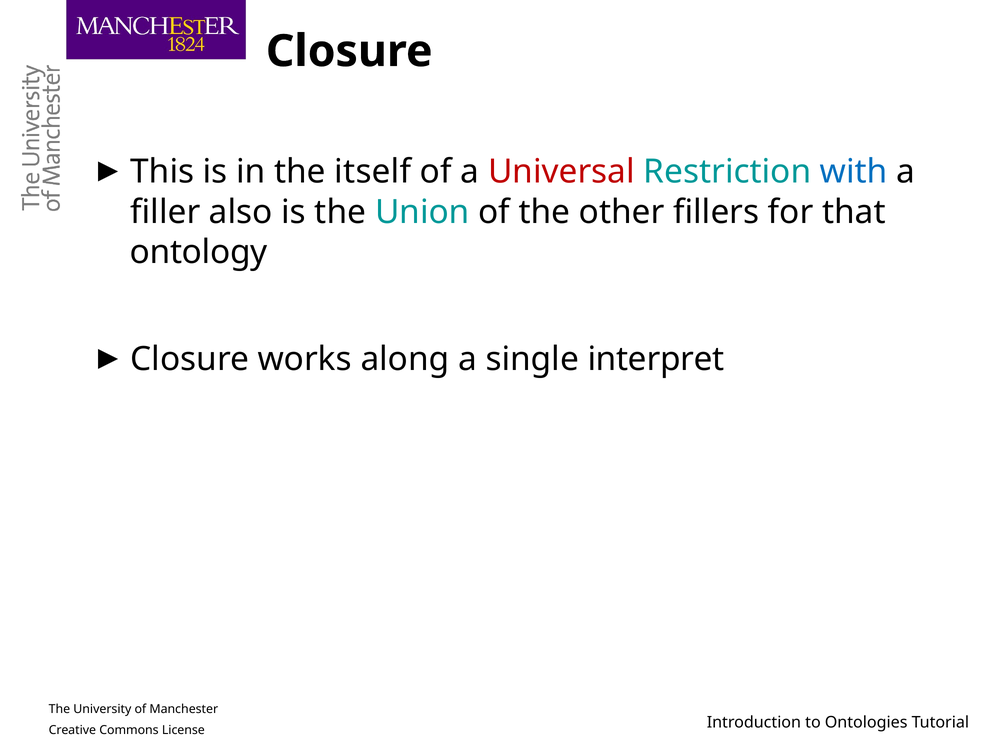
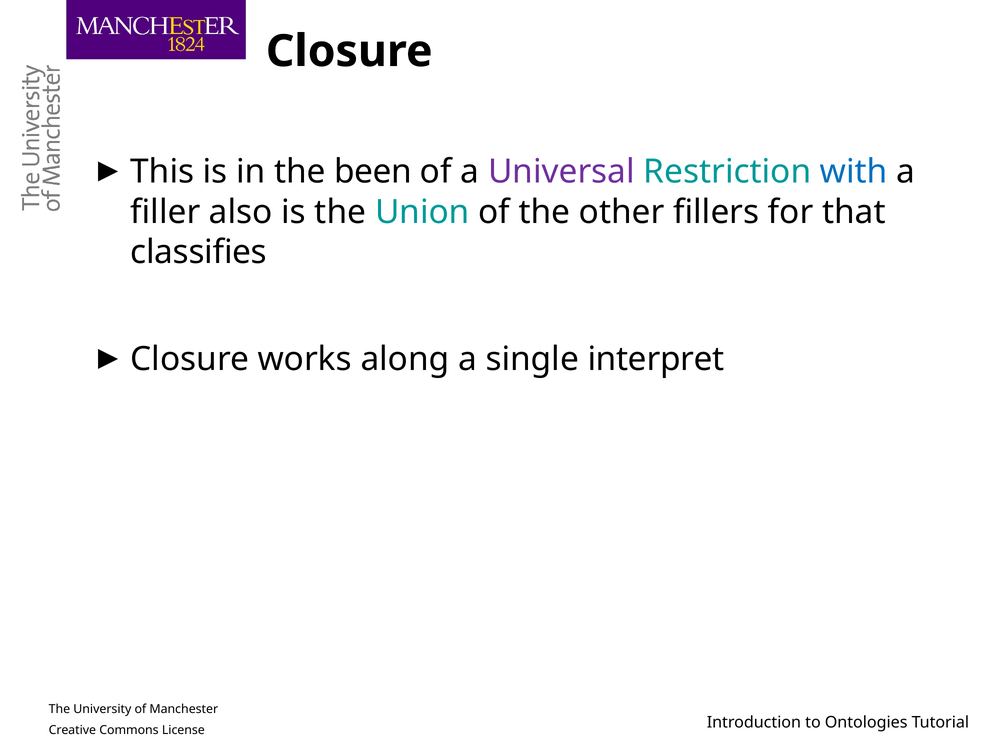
itself: itself -> been
Universal colour: red -> purple
ontology: ontology -> classifies
